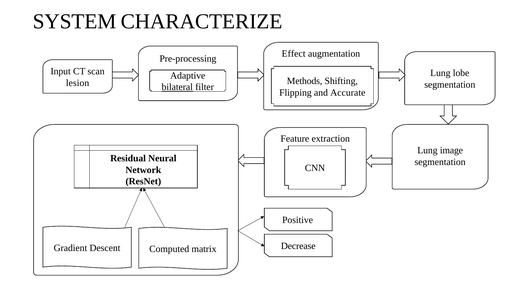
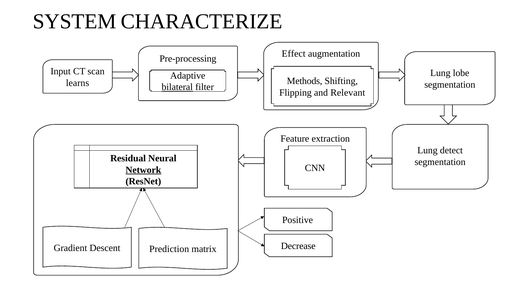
lesion: lesion -> learns
Accurate: Accurate -> Relevant
image: image -> detect
Network underline: none -> present
Computed: Computed -> Prediction
